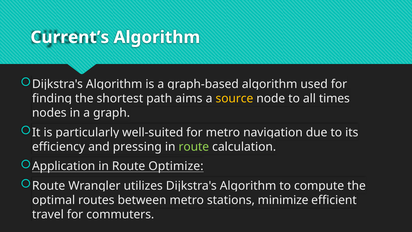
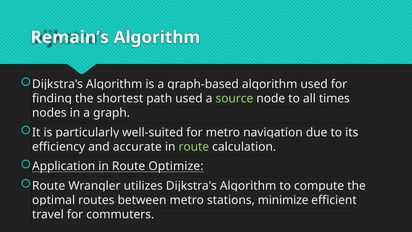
Current’s: Current’s -> Remain’s
path aims: aims -> used
source colour: yellow -> light green
pressing: pressing -> accurate
